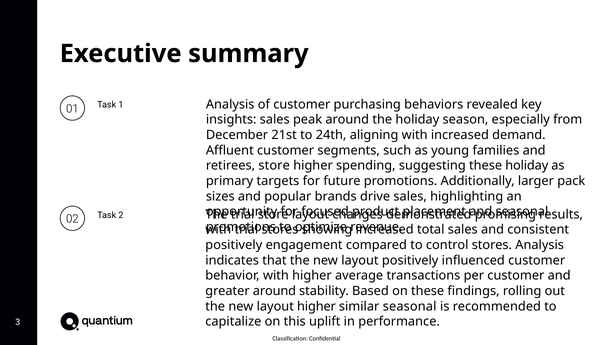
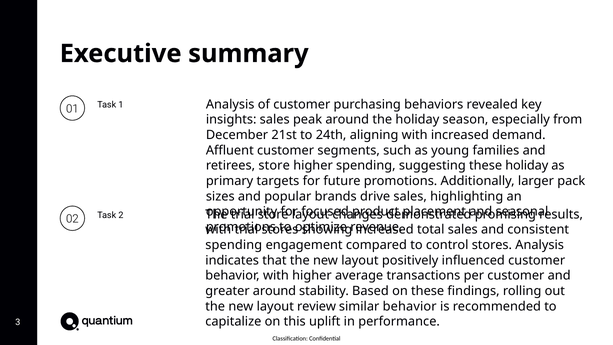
positively at (234, 245): positively -> spending
layout higher: higher -> review
similar seasonal: seasonal -> behavior
